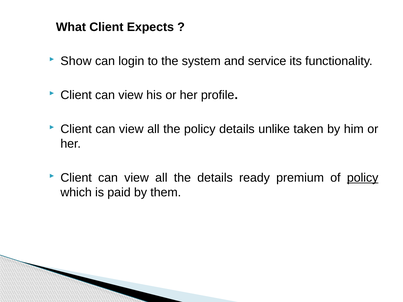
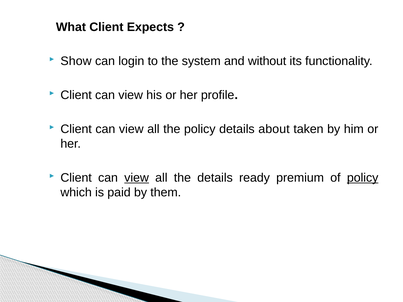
service: service -> without
unlike: unlike -> about
view at (137, 178) underline: none -> present
